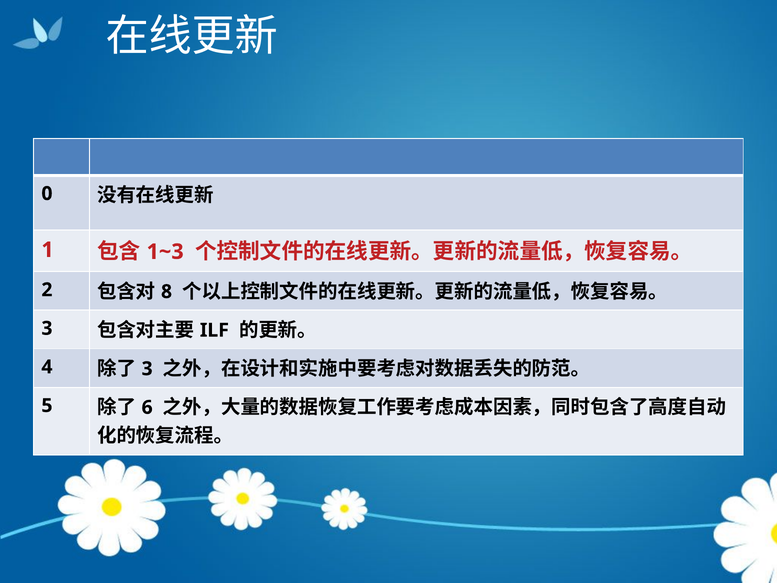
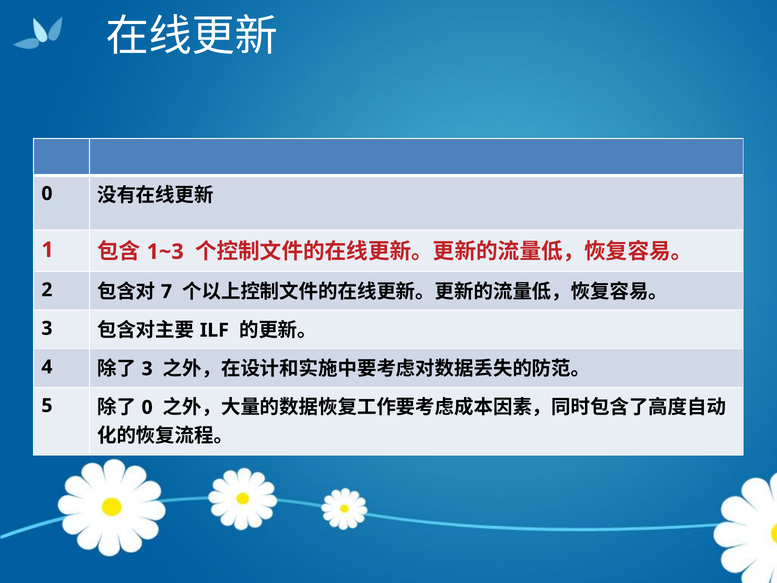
8: 8 -> 7
6 at (147, 407): 6 -> 0
